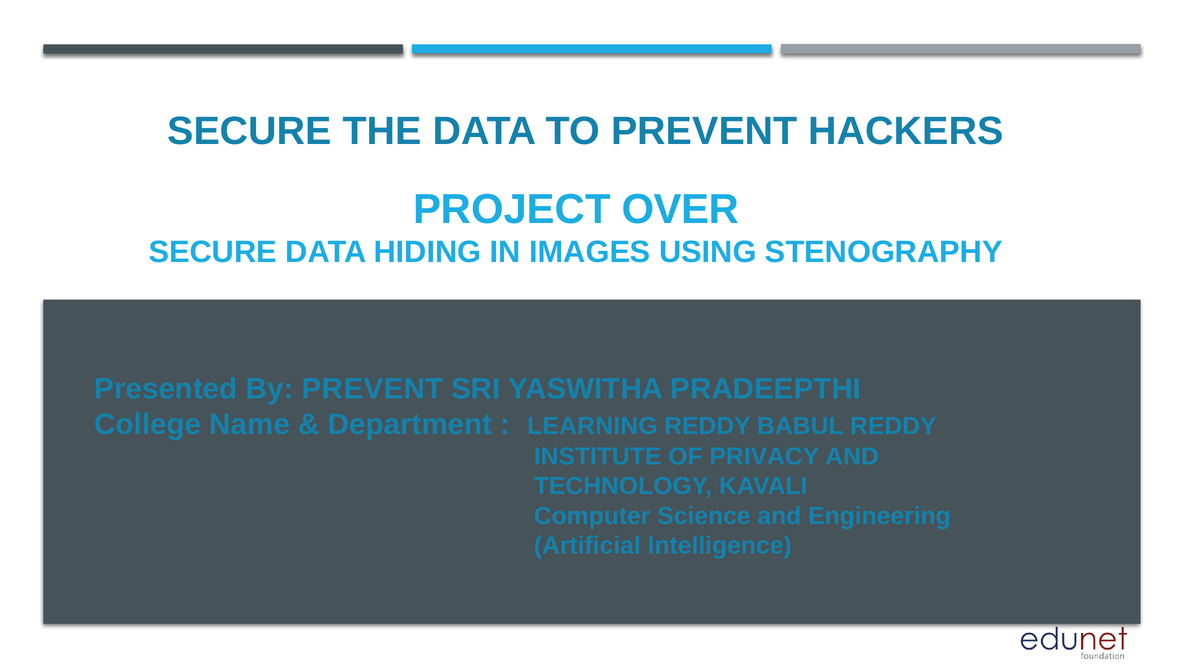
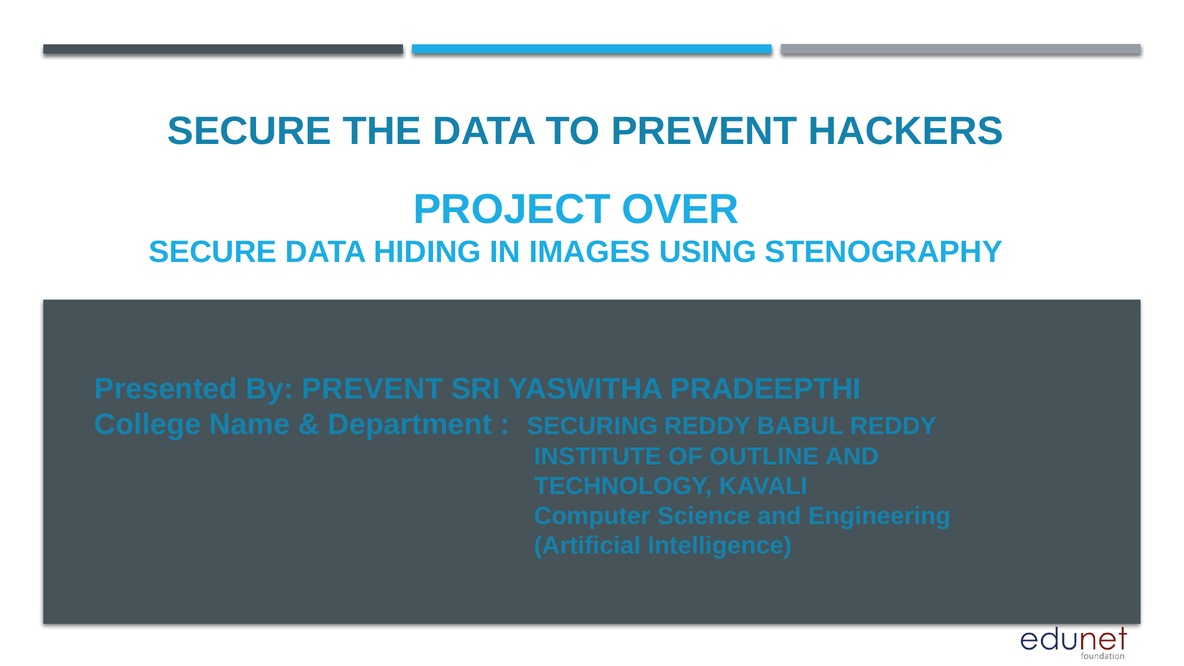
LEARNING: LEARNING -> SECURING
PRIVACY: PRIVACY -> OUTLINE
